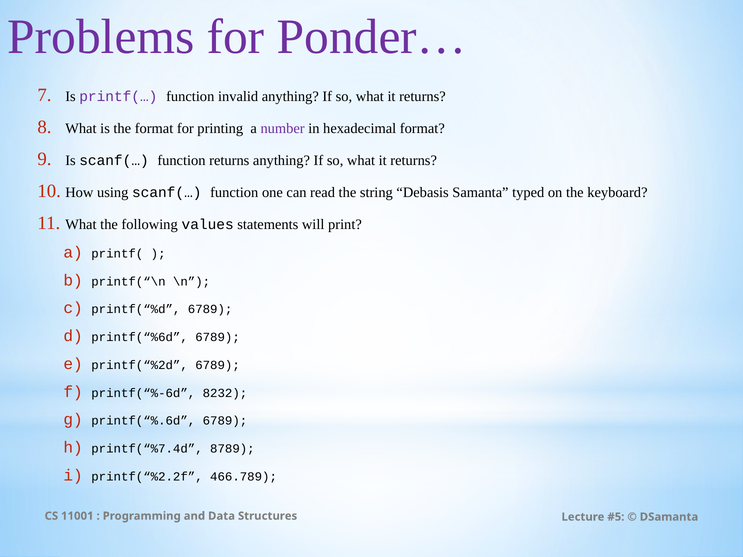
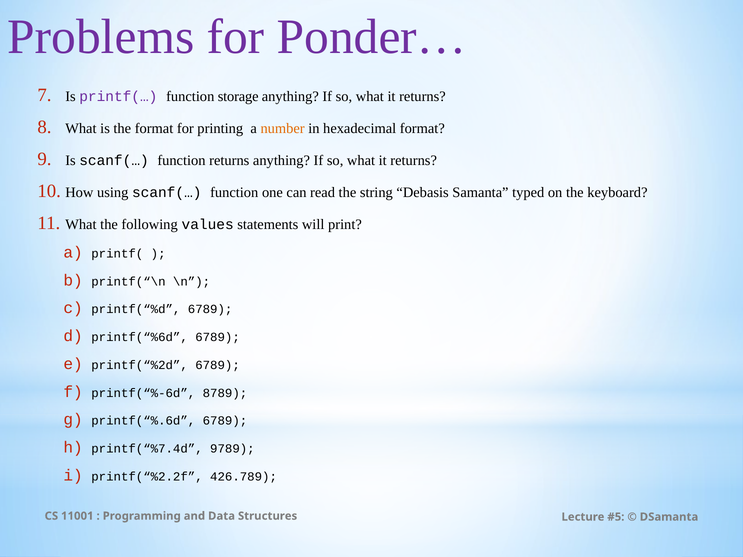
invalid: invalid -> storage
number colour: purple -> orange
8232: 8232 -> 8789
8789: 8789 -> 9789
466.789: 466.789 -> 426.789
